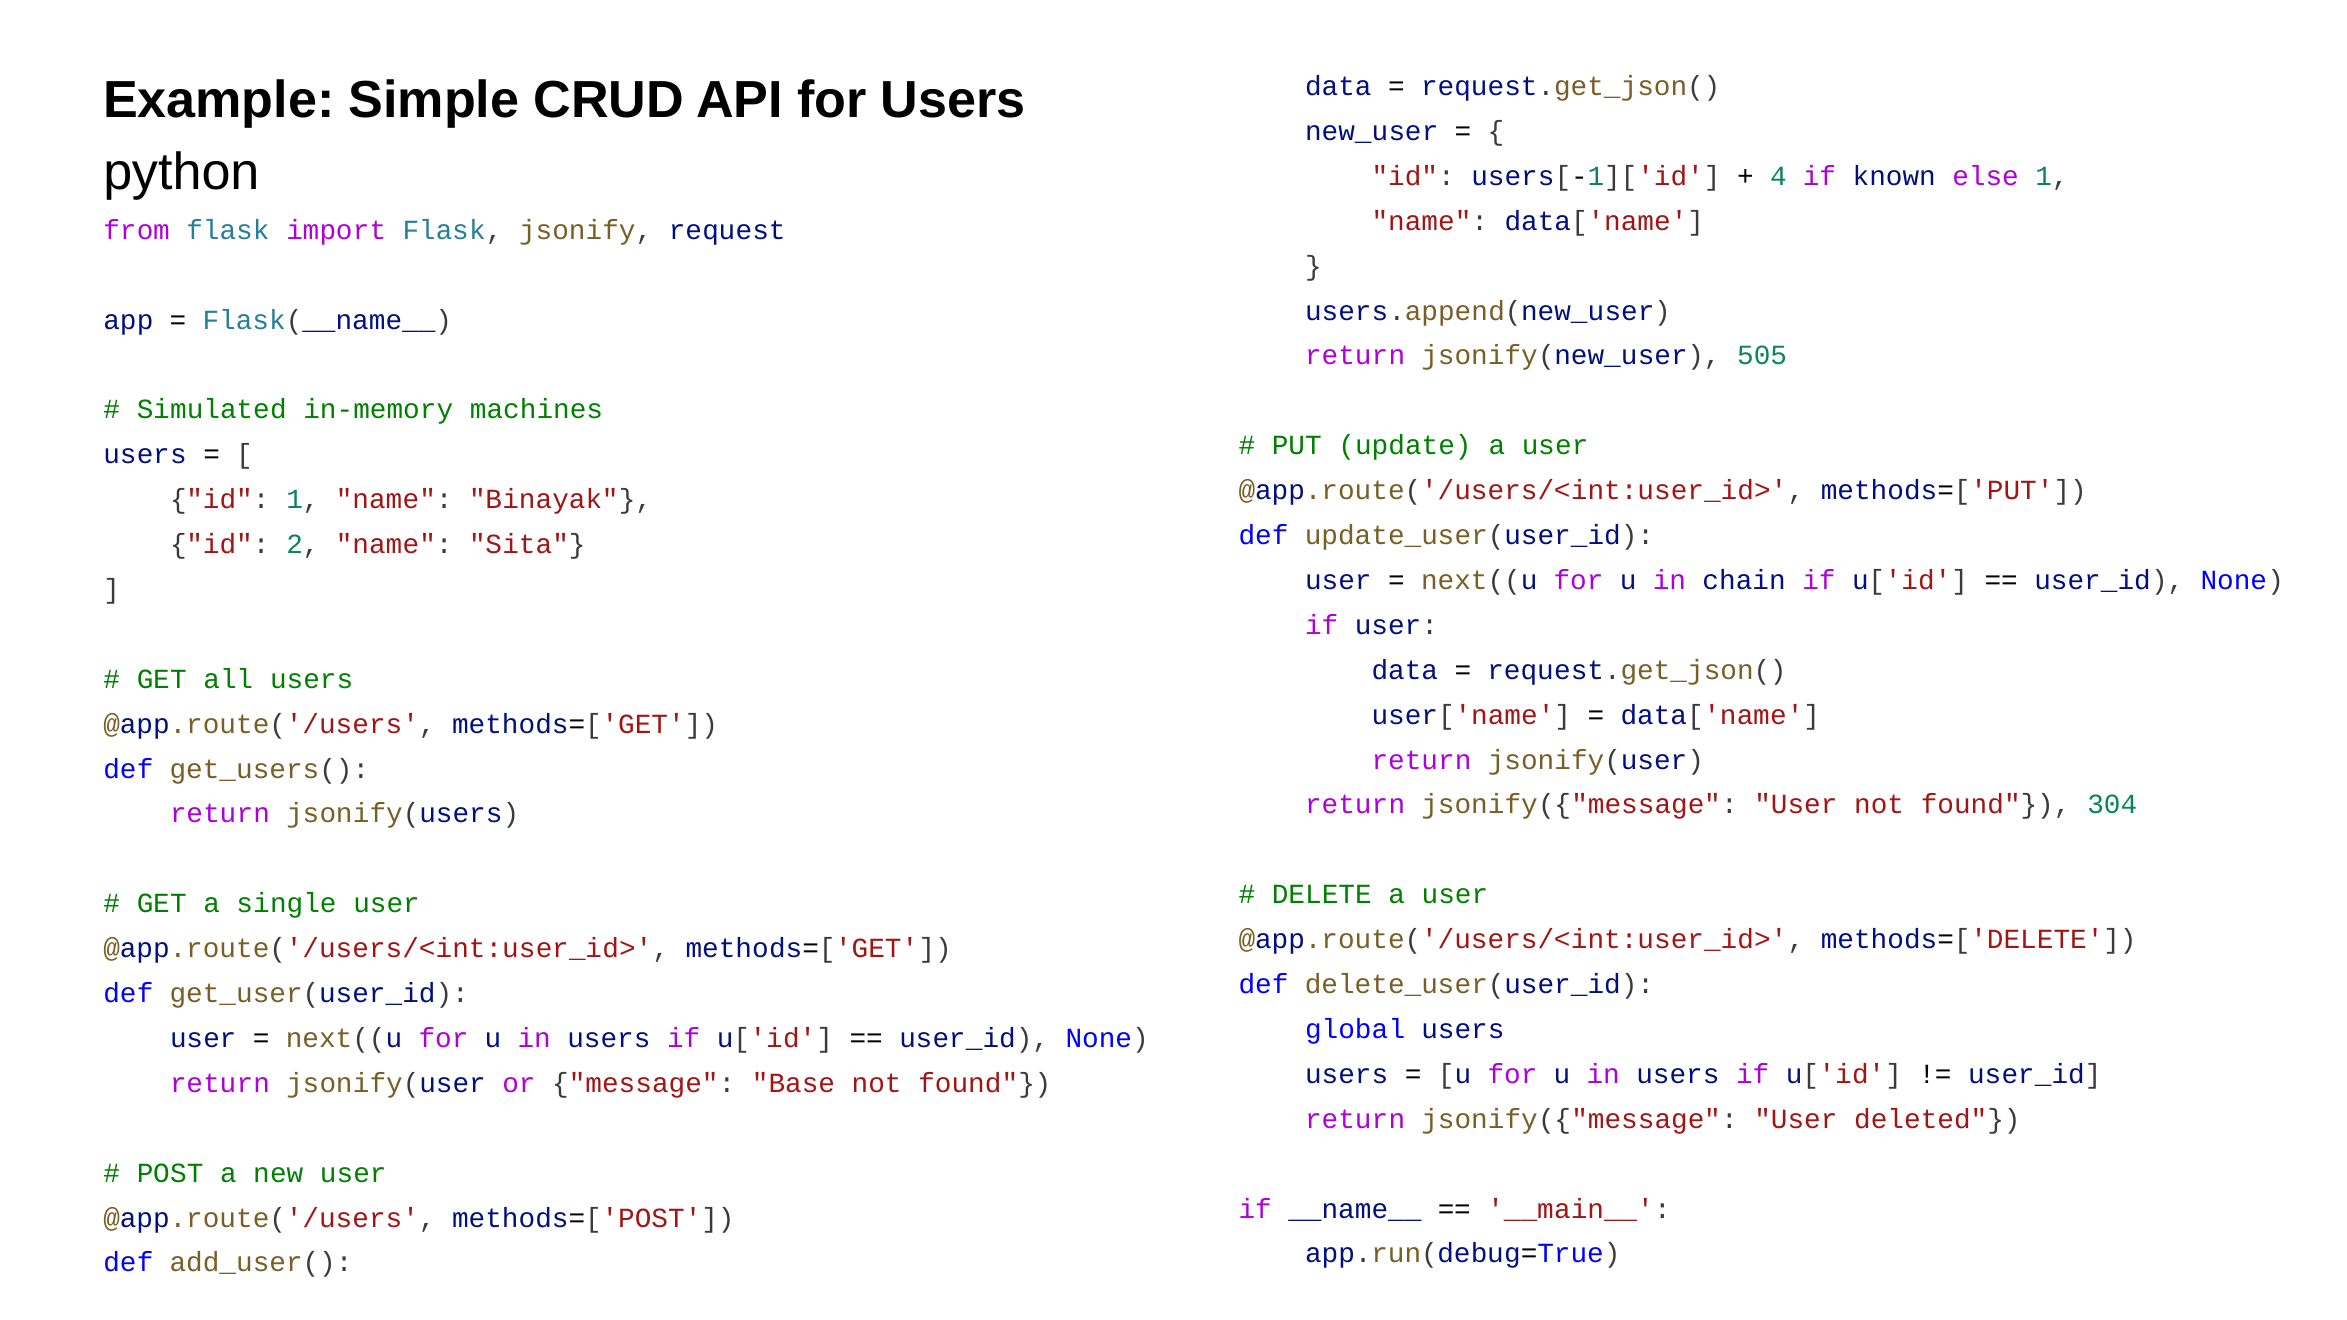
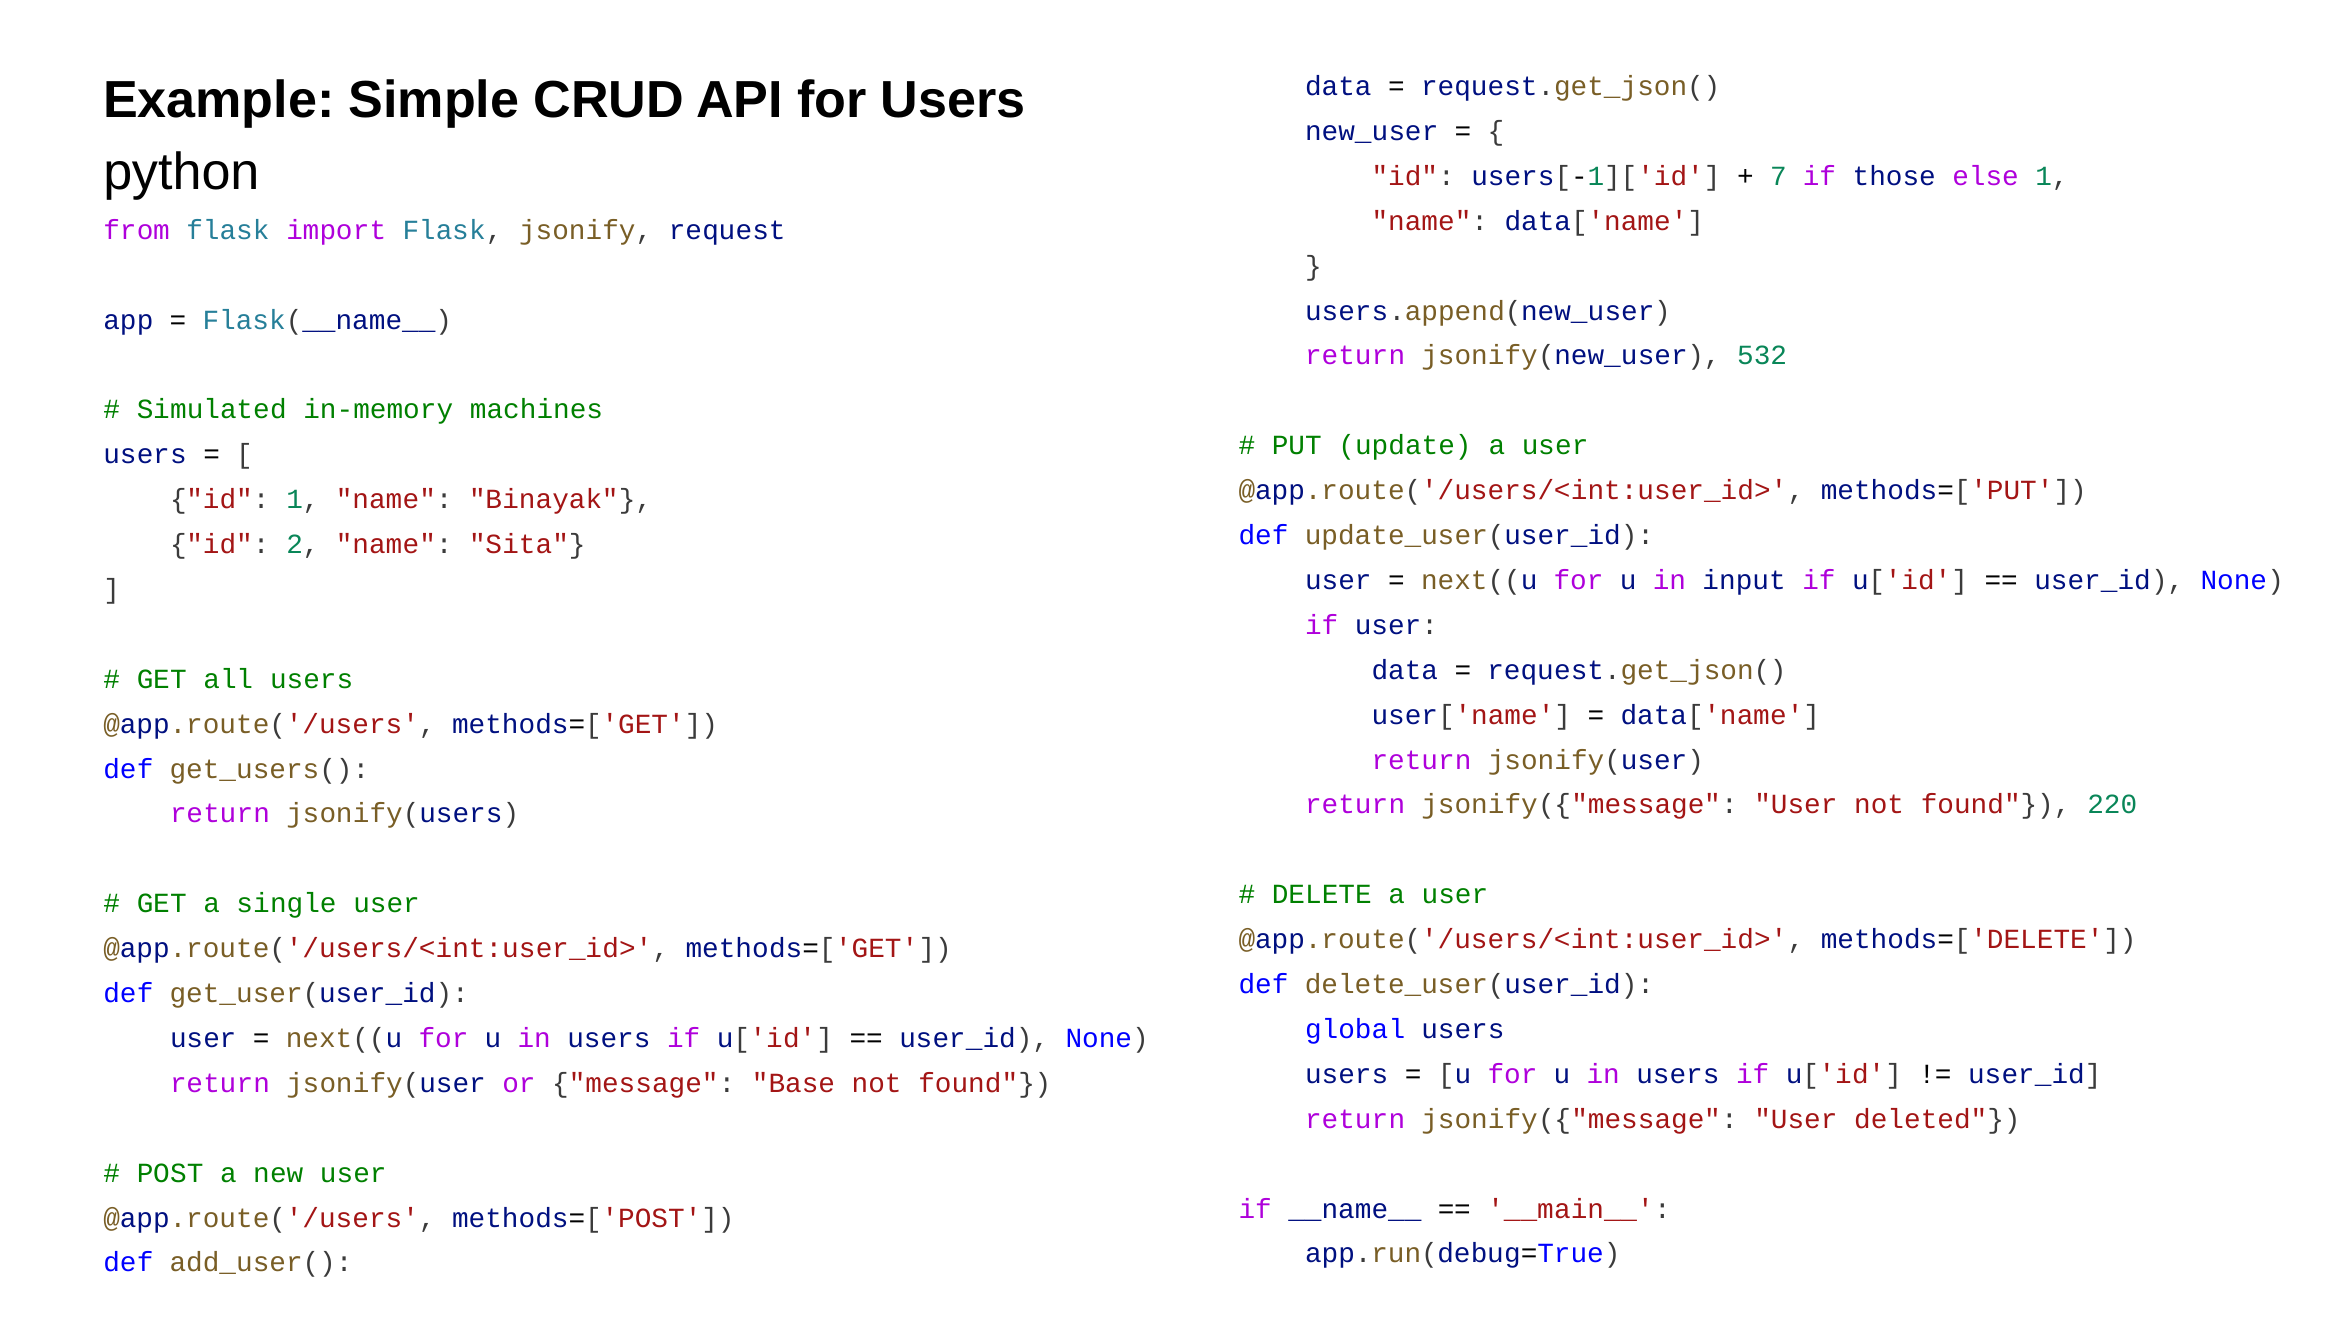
4: 4 -> 7
known: known -> those
505: 505 -> 532
chain: chain -> input
304: 304 -> 220
